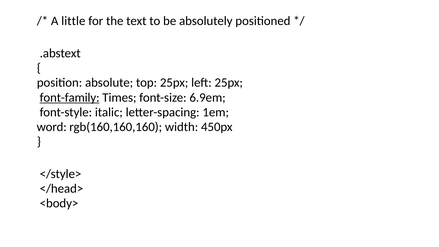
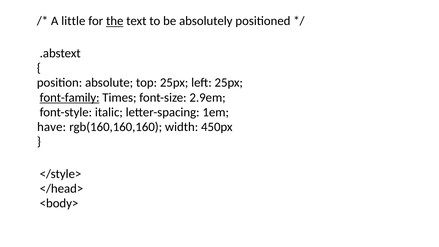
the underline: none -> present
6.9em: 6.9em -> 2.9em
word: word -> have
